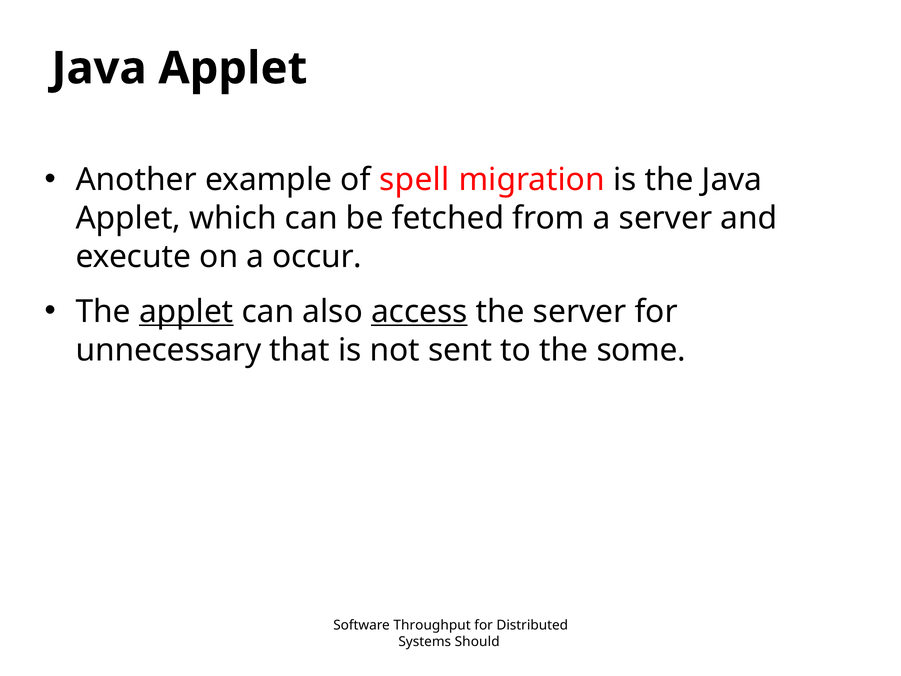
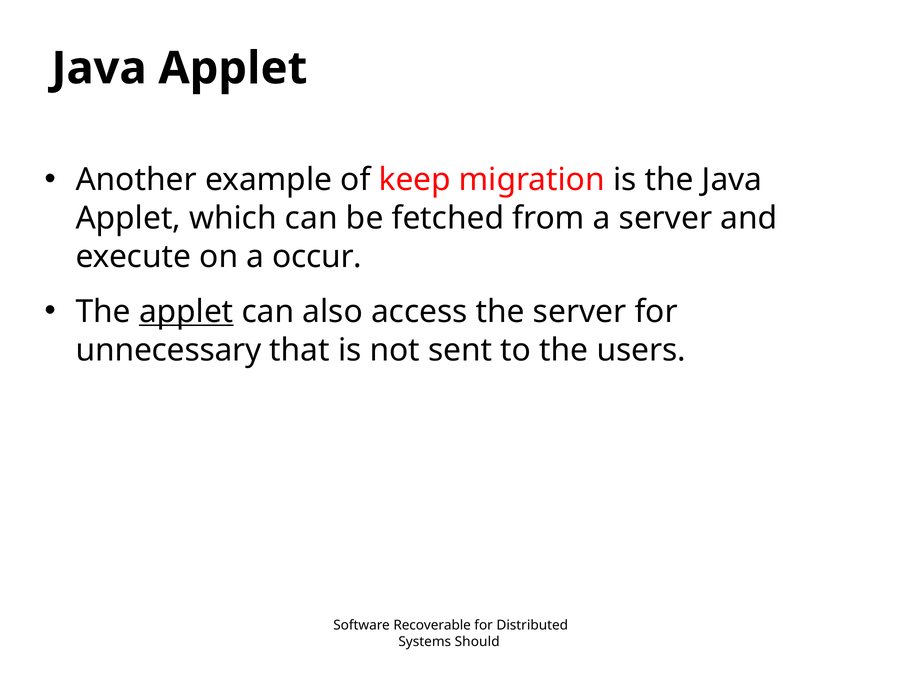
spell: spell -> keep
access underline: present -> none
some: some -> users
Throughput: Throughput -> Recoverable
